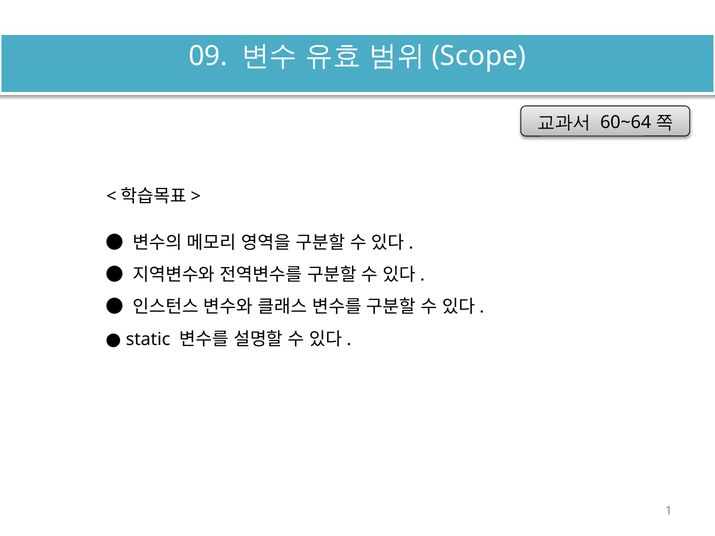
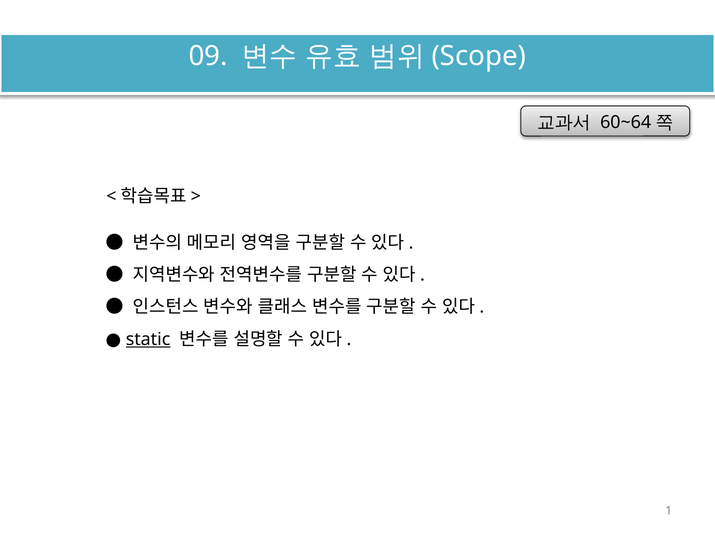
static underline: none -> present
